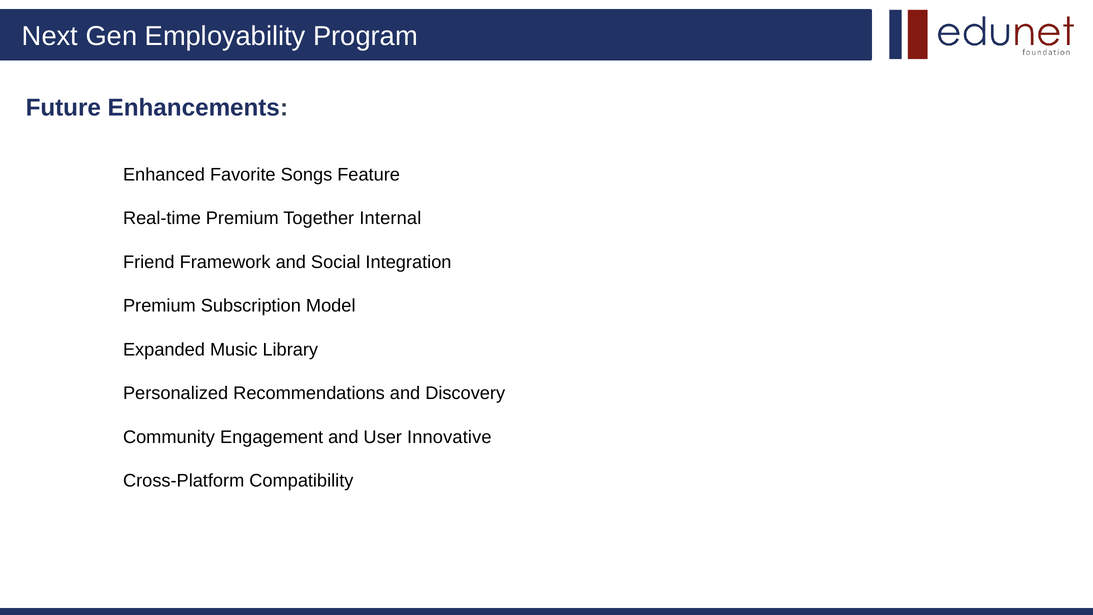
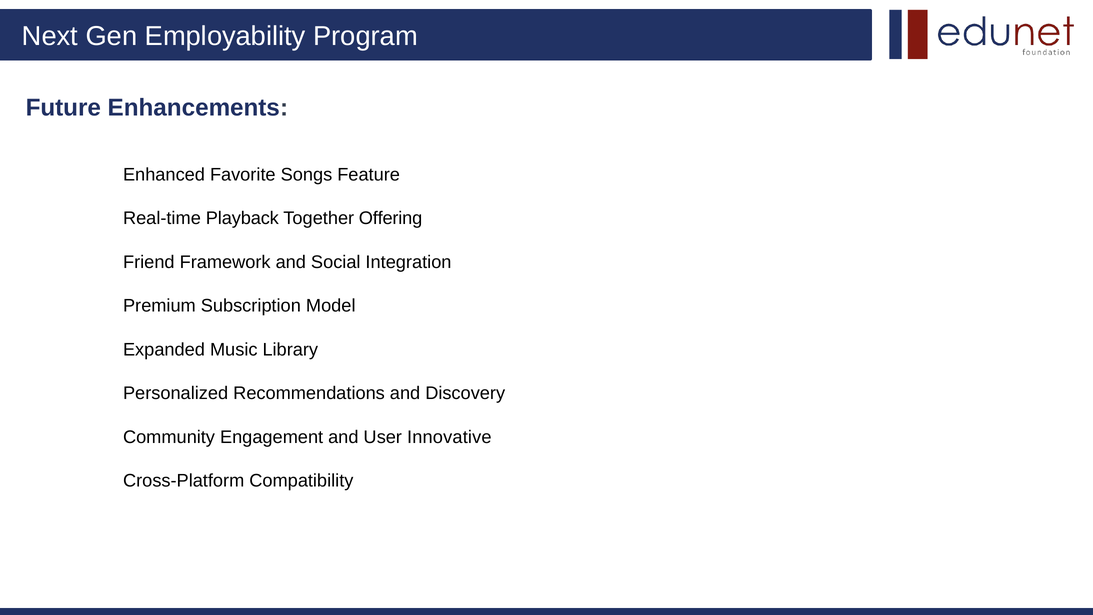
Real-time Premium: Premium -> Playback
Internal: Internal -> Offering
